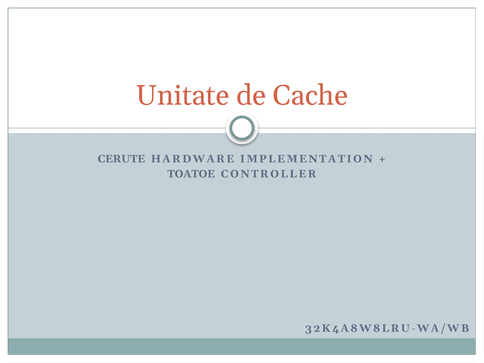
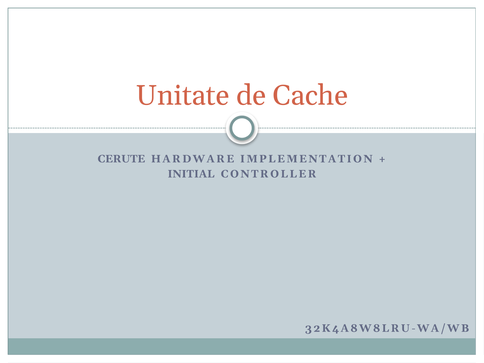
TOATOE: TOATOE -> INITIAL
